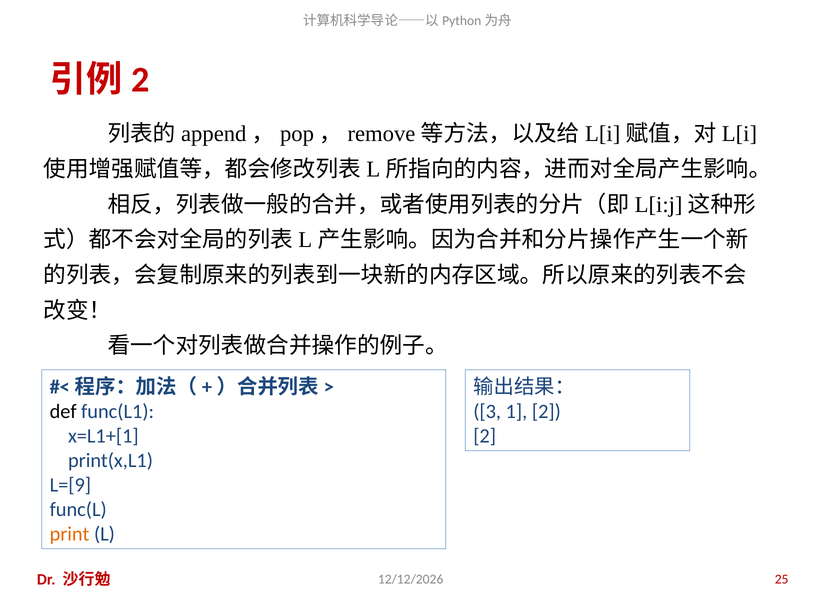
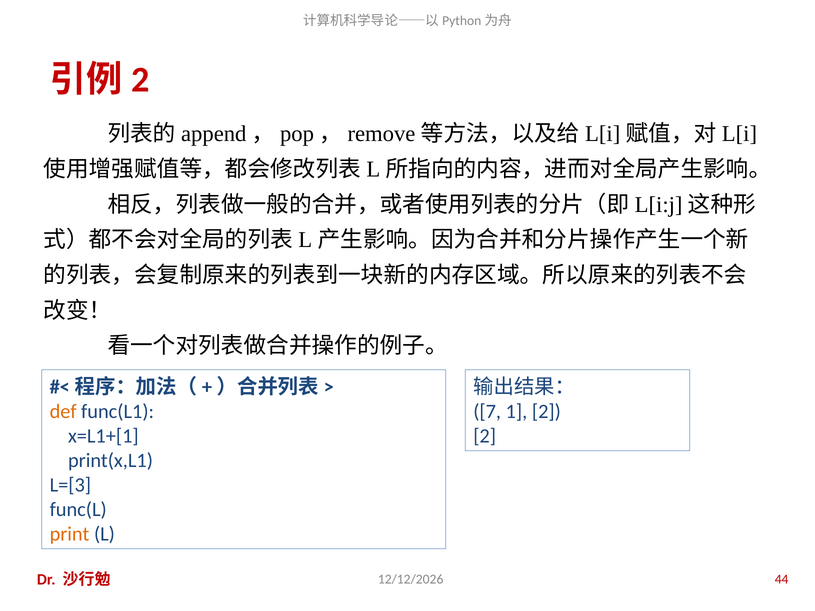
def colour: black -> orange
3: 3 -> 7
L=[9: L=[9 -> L=[3
25: 25 -> 44
